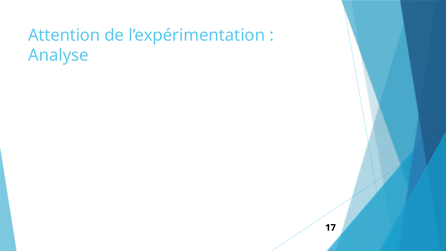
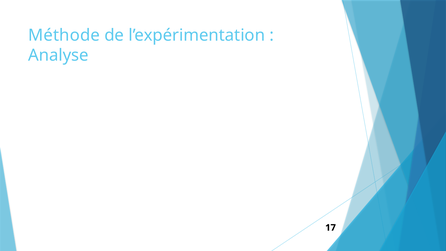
Attention: Attention -> Méthode
